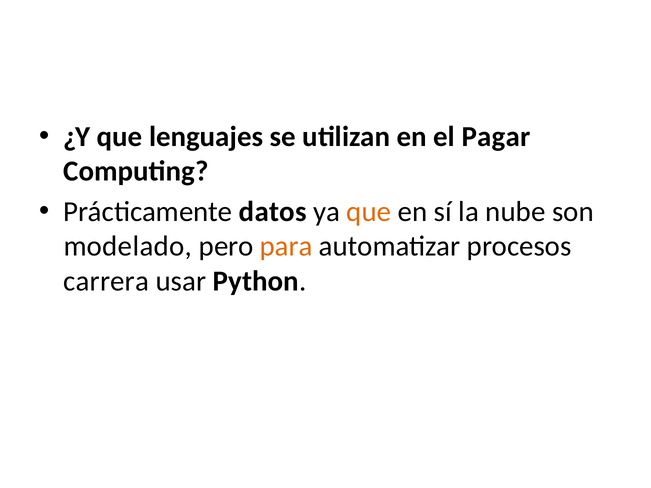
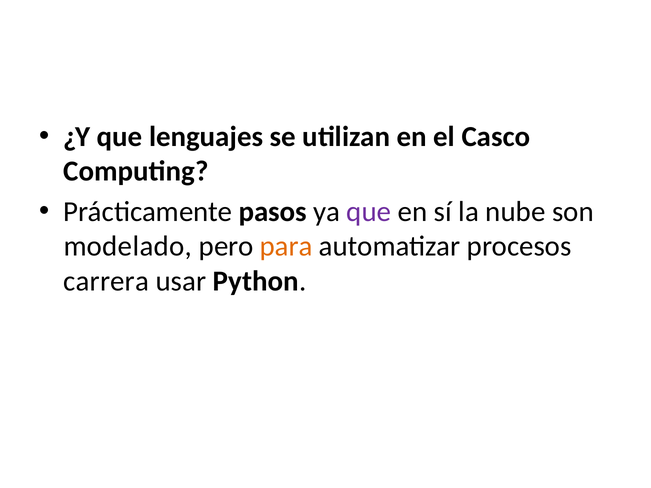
Pagar: Pagar -> Casco
datos: datos -> pasos
que at (369, 212) colour: orange -> purple
